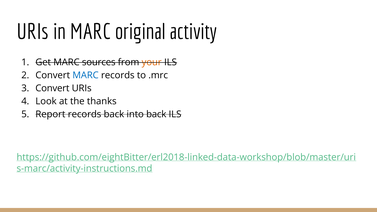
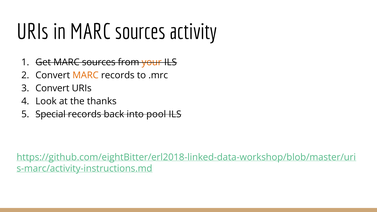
in MARC original: original -> sources
MARC at (86, 75) colour: blue -> orange
Report: Report -> Special
into back: back -> pool
